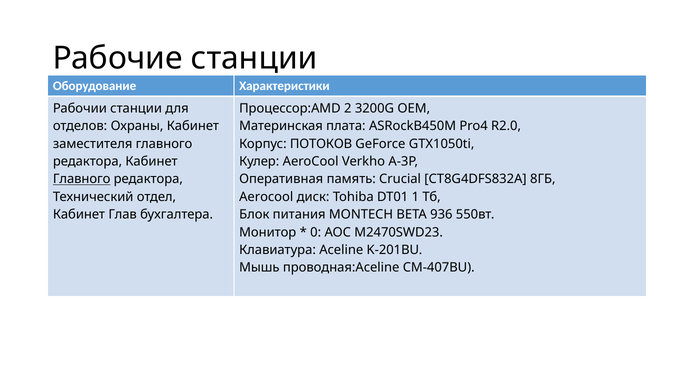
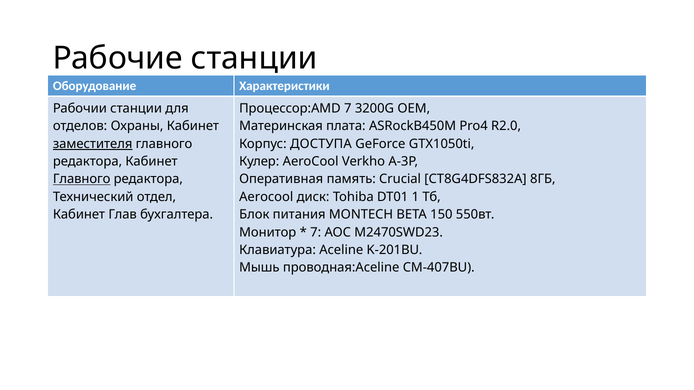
Процессор:AMD 2: 2 -> 7
заместителя underline: none -> present
ПОТОКОВ: ПОТОКОВ -> ДОСТУПА
936: 936 -> 150
0 at (316, 232): 0 -> 7
